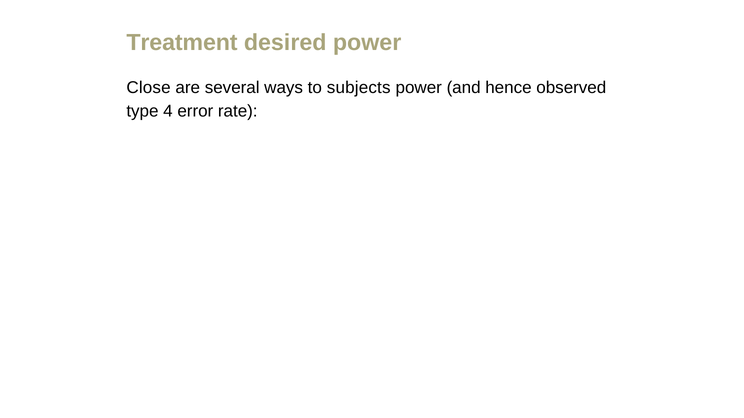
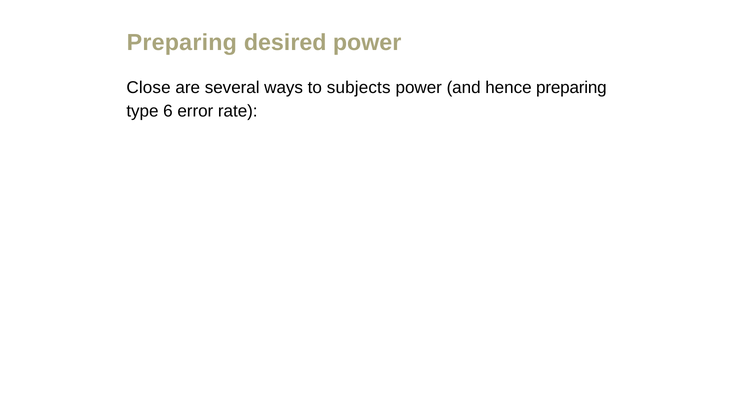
Treatment at (182, 43): Treatment -> Preparing
hence observed: observed -> preparing
4: 4 -> 6
